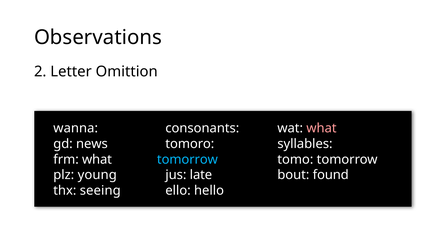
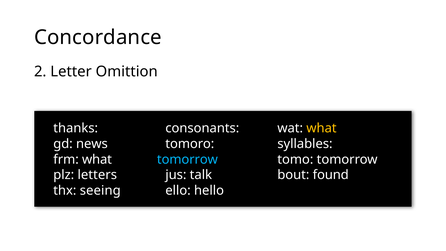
Observations: Observations -> Concordance
wanna: wanna -> thanks
what at (321, 128) colour: pink -> yellow
young: young -> letters
late: late -> talk
